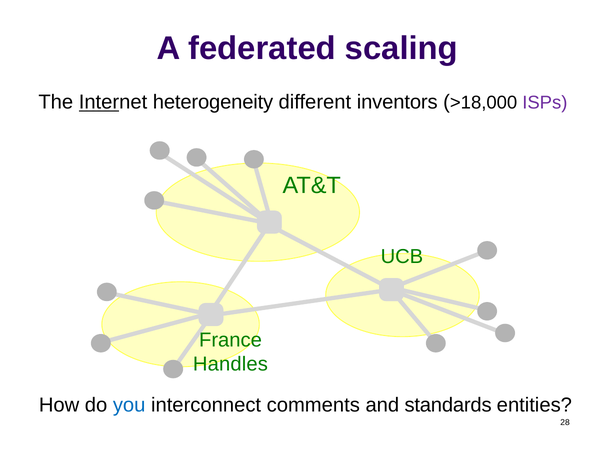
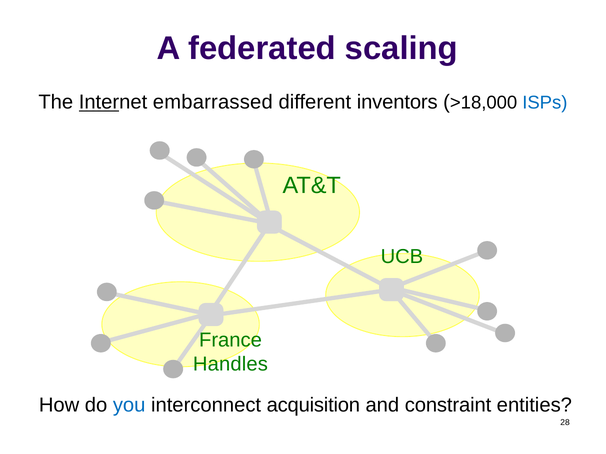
heterogeneity: heterogeneity -> embarrassed
ISPs colour: purple -> blue
comments: comments -> acquisition
standards: standards -> constraint
